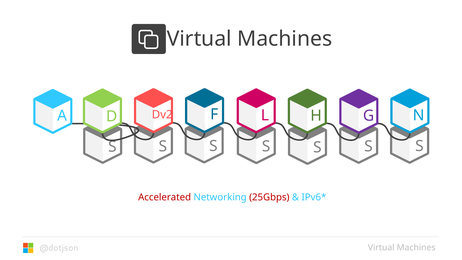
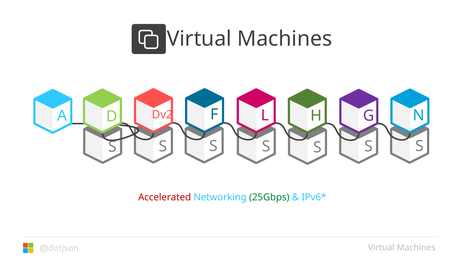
25Gbps colour: red -> green
